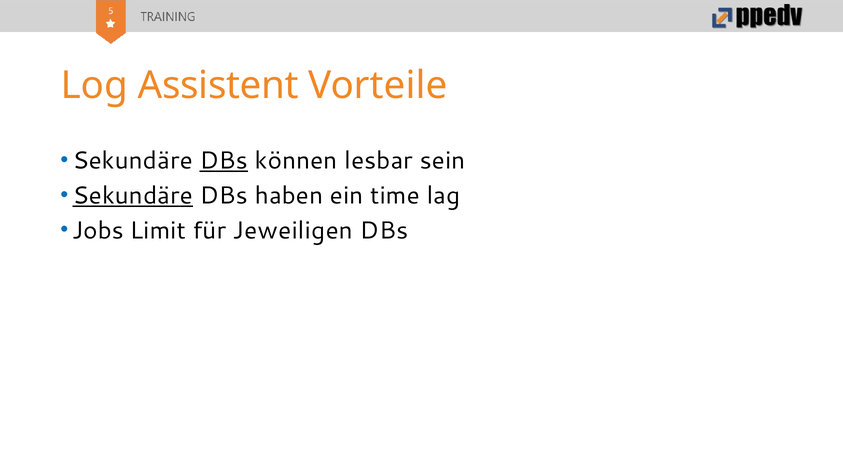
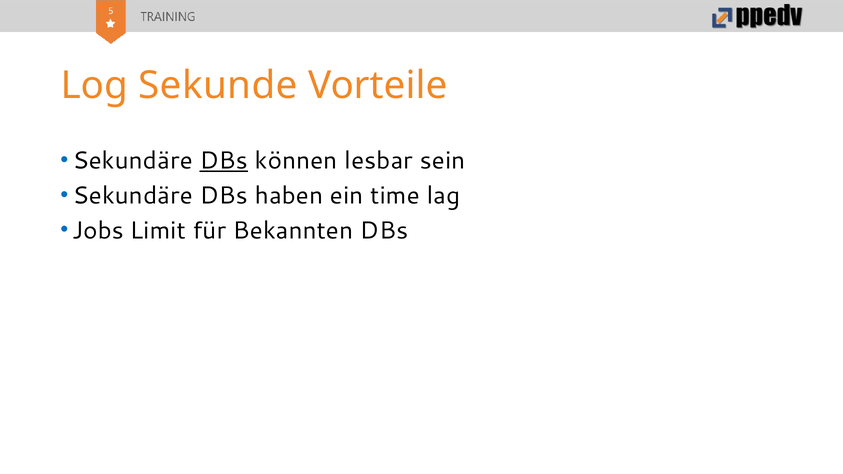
Assistent: Assistent -> Sekunde
Sekundäre at (133, 196) underline: present -> none
Jeweiligen: Jeweiligen -> Bekannten
